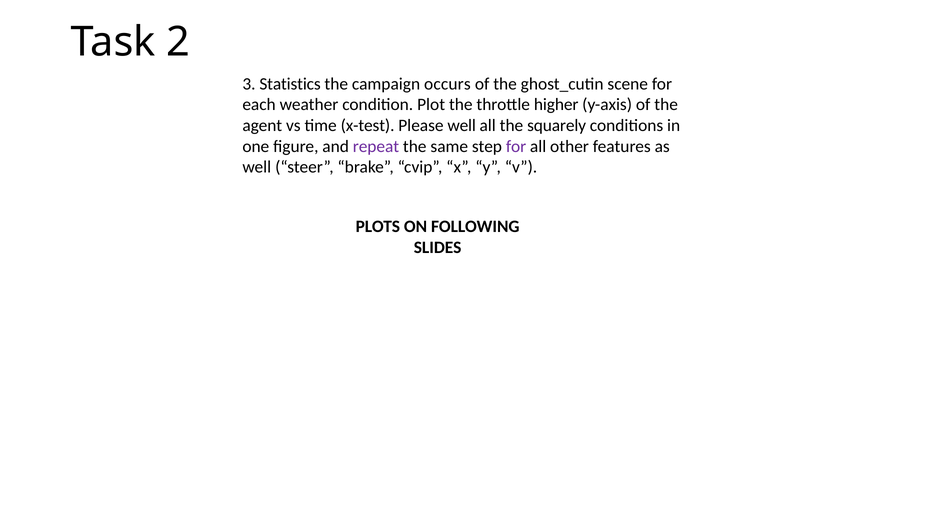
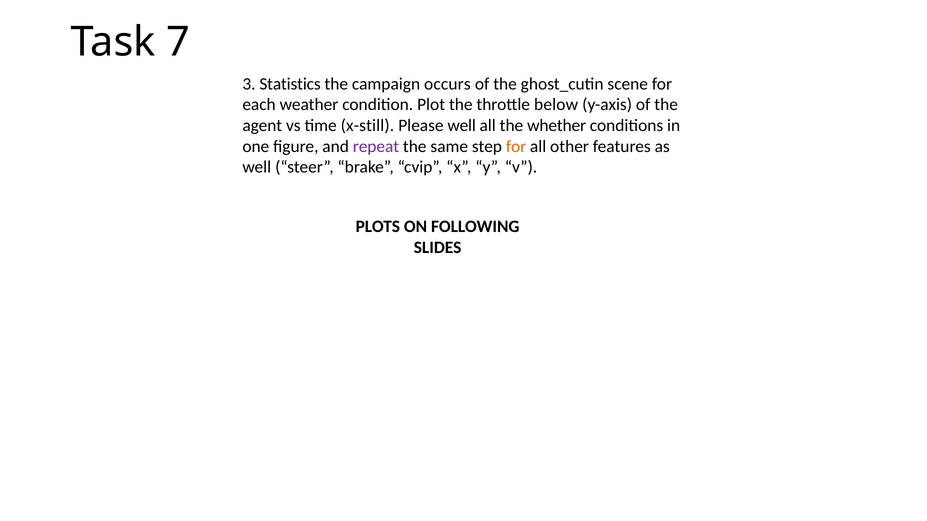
2: 2 -> 7
higher: higher -> below
x-test: x-test -> x-still
squarely: squarely -> whether
for at (516, 146) colour: purple -> orange
